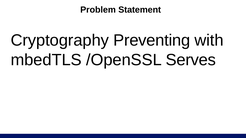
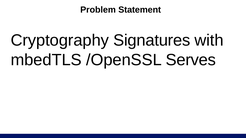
Preventing: Preventing -> Signatures
